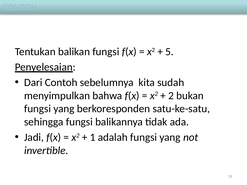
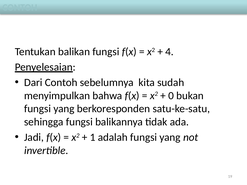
5: 5 -> 4
2: 2 -> 0
